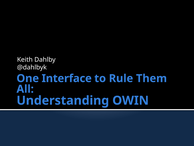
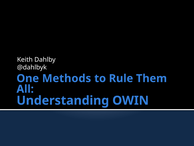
Interface: Interface -> Methods
